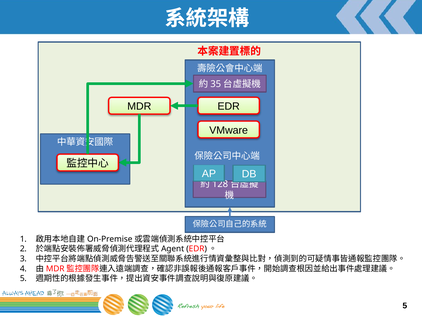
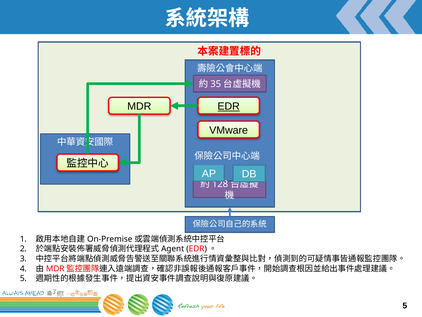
EDR underline: none -> present
